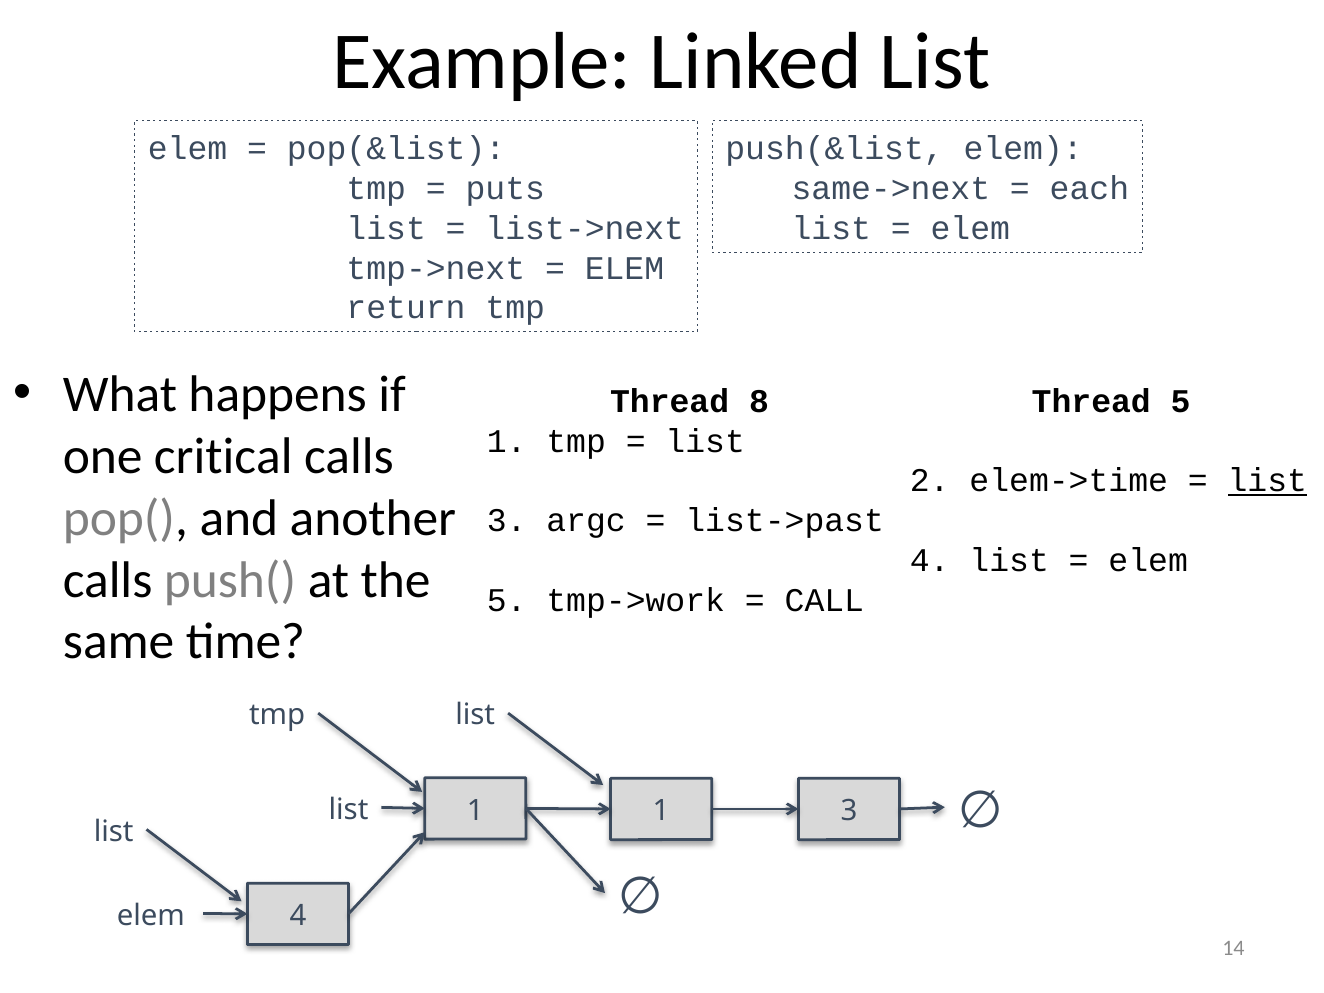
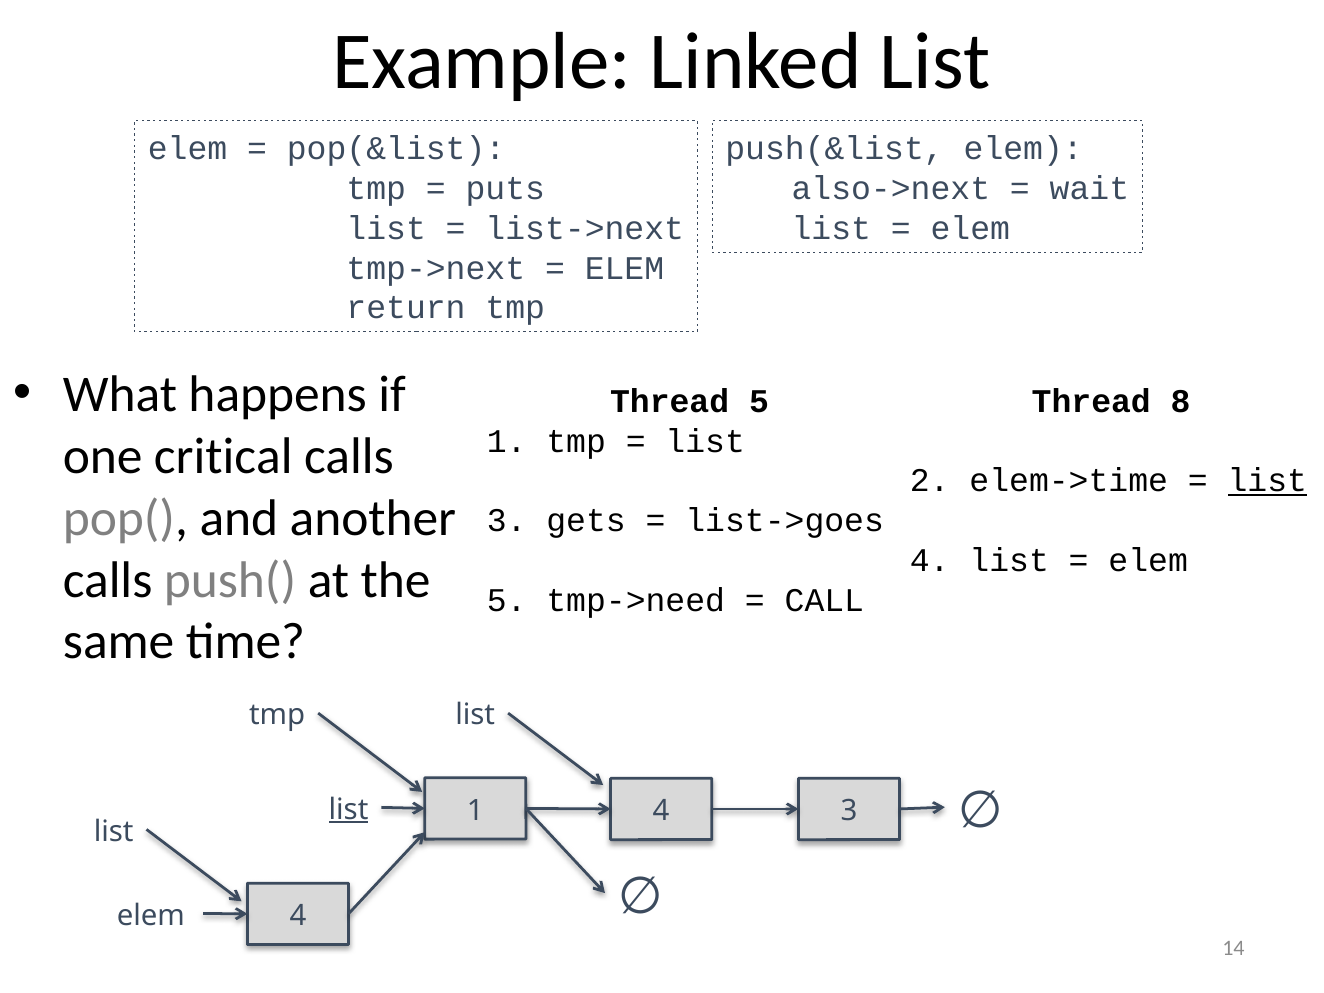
same->next: same->next -> also->next
each: each -> wait
Thread 8: 8 -> 5
Thread 5: 5 -> 8
argc: argc -> gets
list->past: list->past -> list->goes
tmp->work: tmp->work -> tmp->need
list at (349, 809) underline: none -> present
1 1: 1 -> 4
